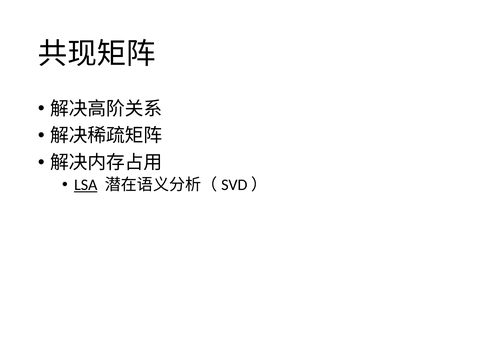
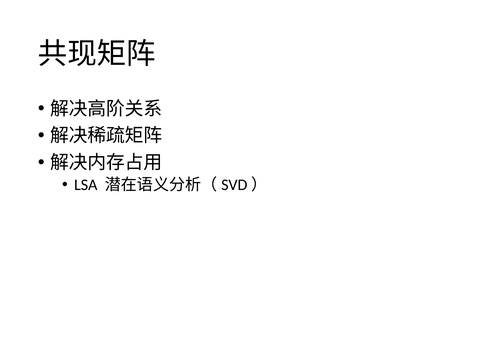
LSA underline: present -> none
